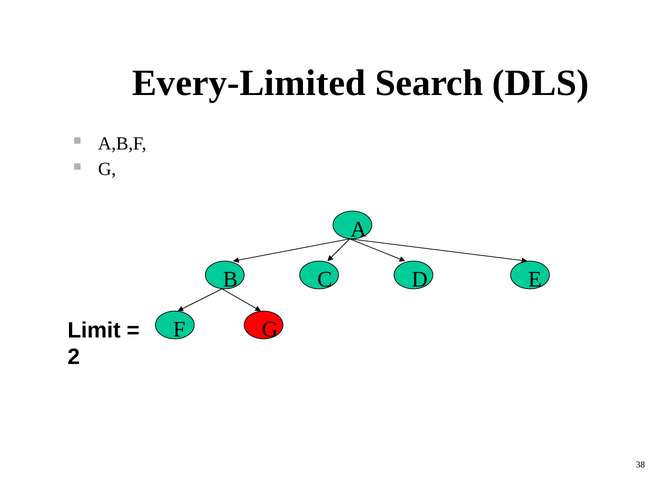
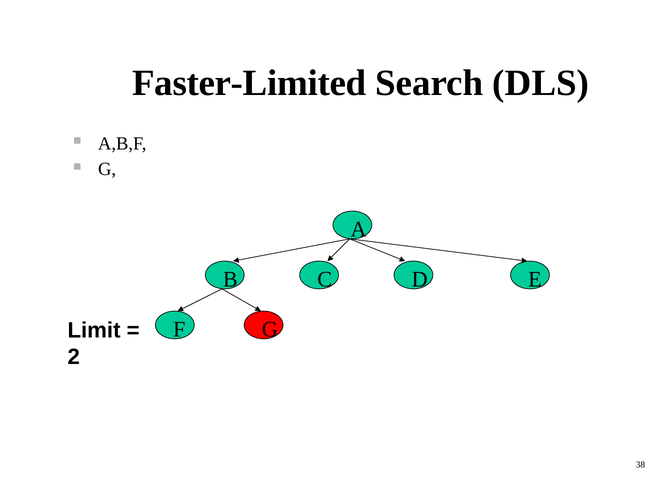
Every-Limited: Every-Limited -> Faster-Limited
